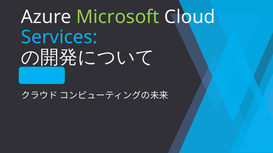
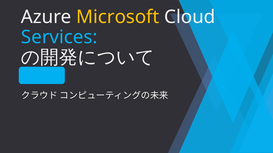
Microsoft colour: light green -> yellow
